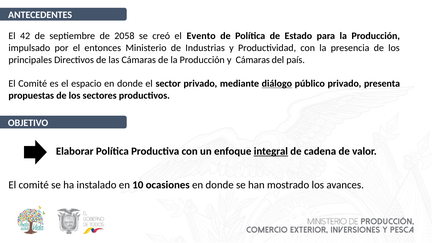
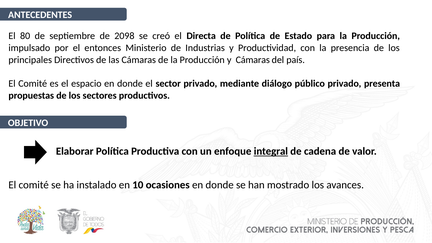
42: 42 -> 80
2058: 2058 -> 2098
Evento: Evento -> Directa
diálogo underline: present -> none
